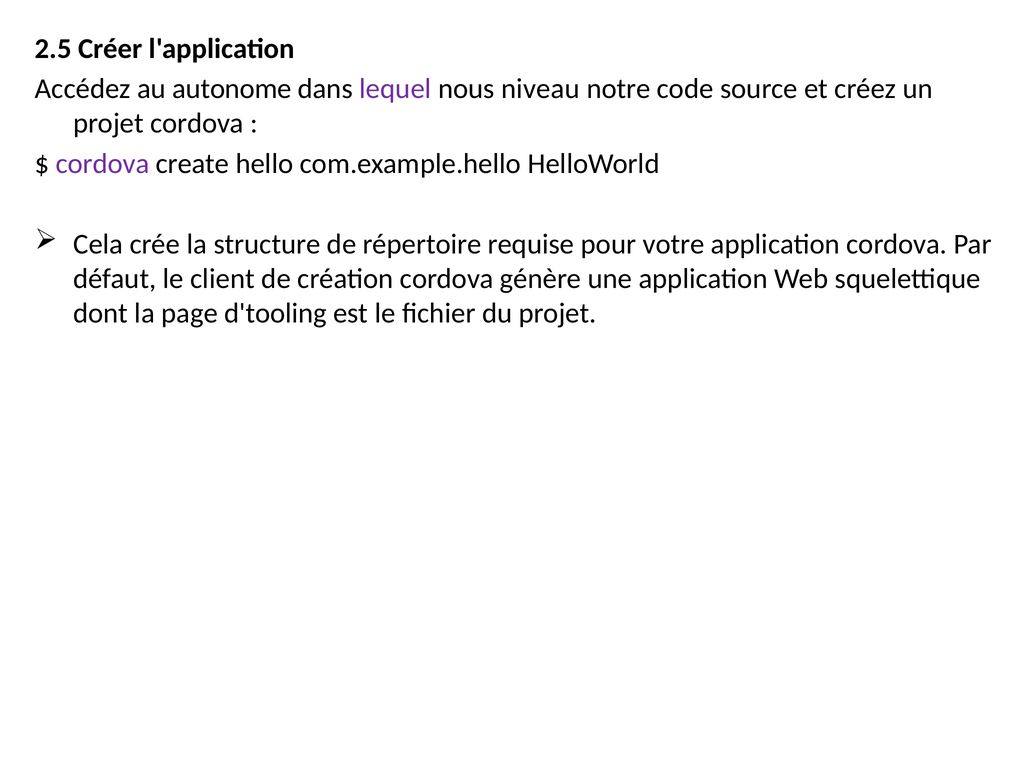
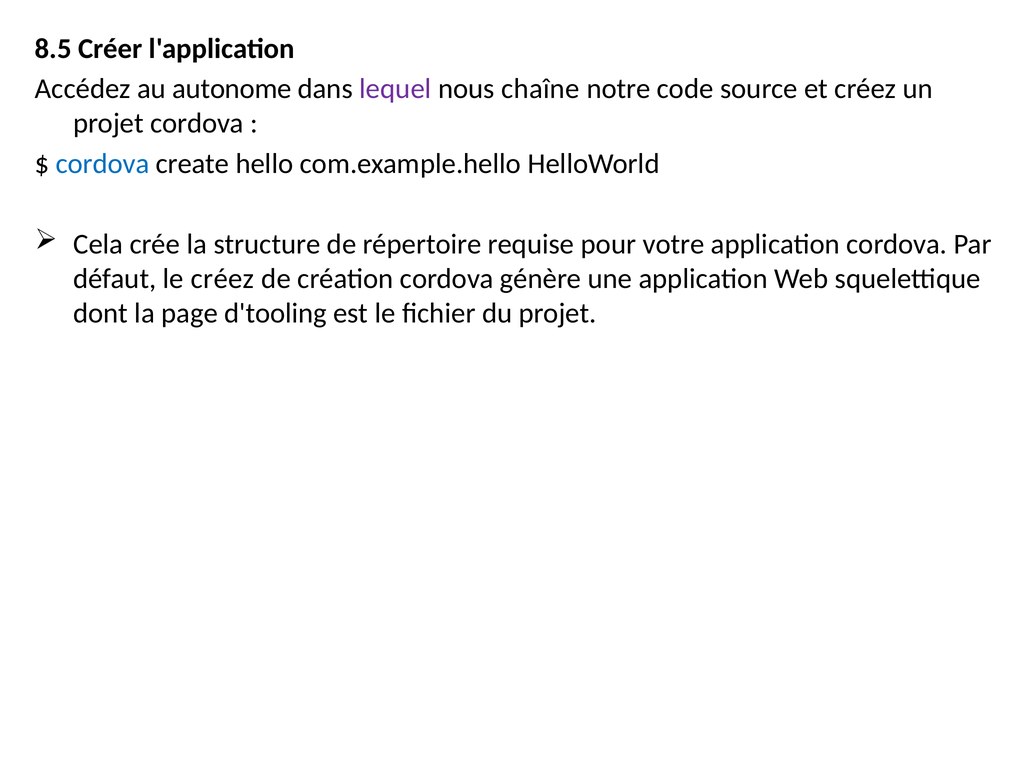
2.5: 2.5 -> 8.5
niveau: niveau -> chaîne
cordova at (103, 164) colour: purple -> blue
le client: client -> créez
